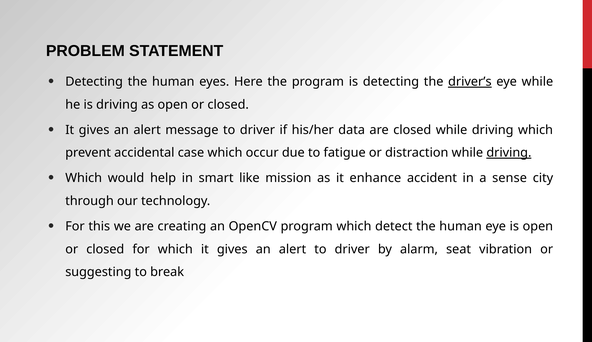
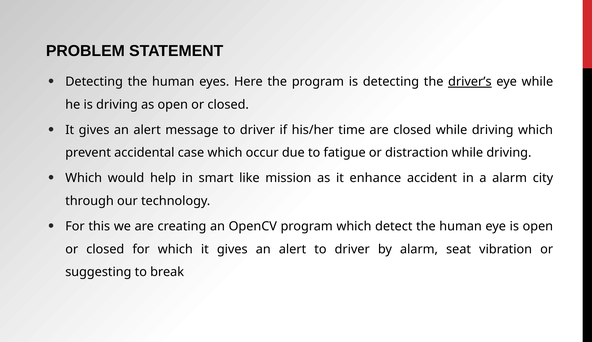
data: data -> time
driving at (509, 153) underline: present -> none
a sense: sense -> alarm
